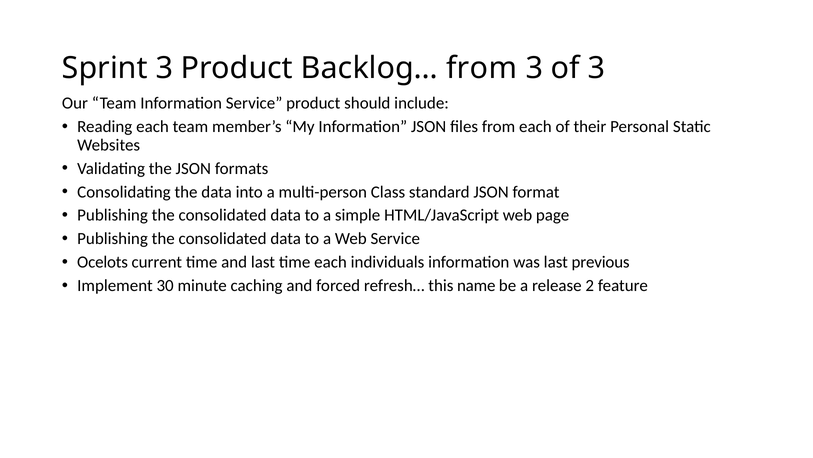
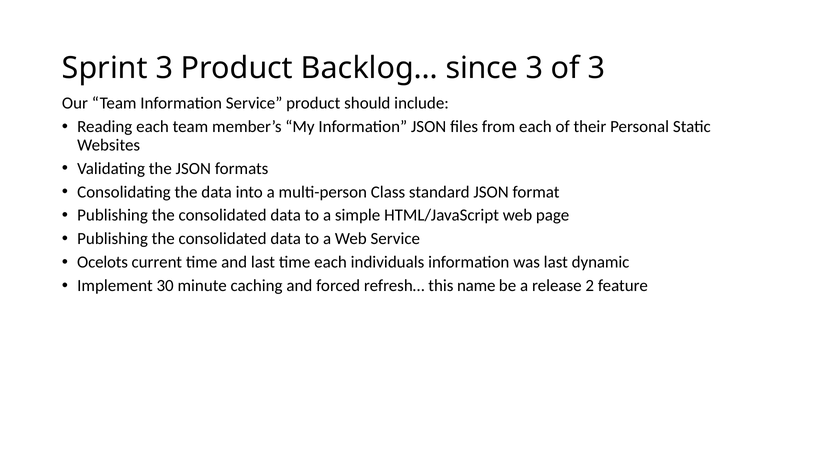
Backlog… from: from -> since
previous: previous -> dynamic
